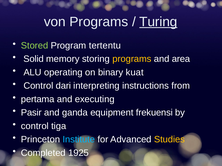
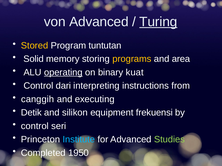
von Programs: Programs -> Advanced
Stored colour: light green -> yellow
tertentu: tertentu -> tuntutan
operating underline: none -> present
pertama: pertama -> canggih
Pasir: Pasir -> Detik
ganda: ganda -> silikon
tiga: tiga -> seri
Studies colour: yellow -> light green
1925: 1925 -> 1950
